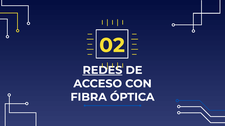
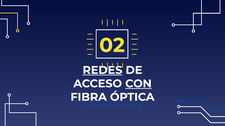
CON underline: none -> present
